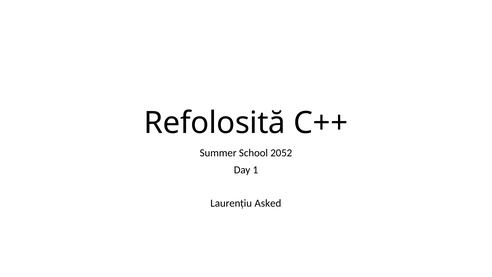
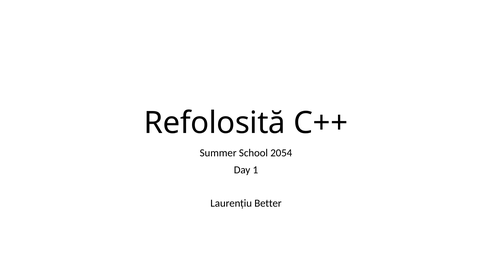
2052: 2052 -> 2054
Asked: Asked -> Better
